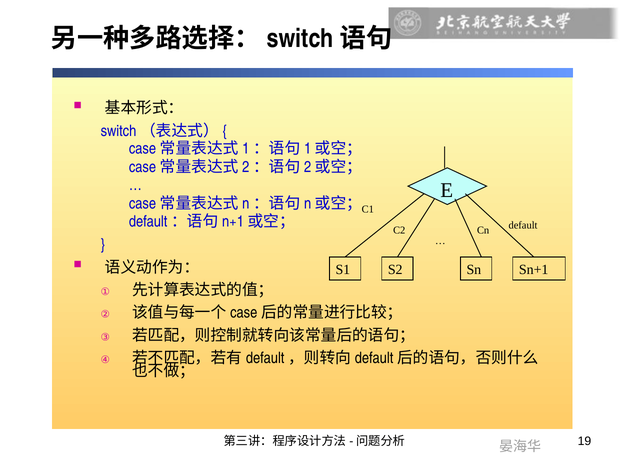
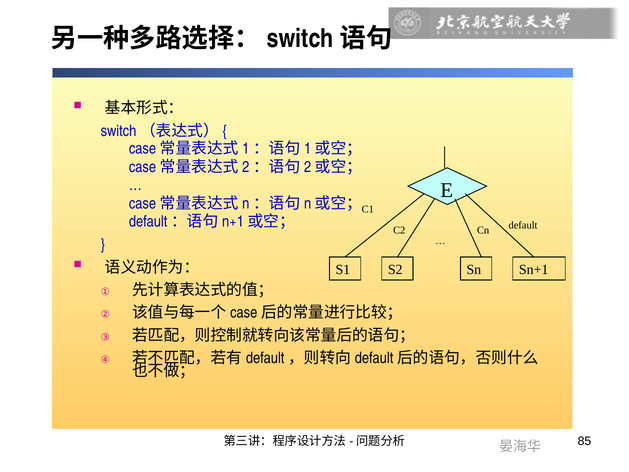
19: 19 -> 85
